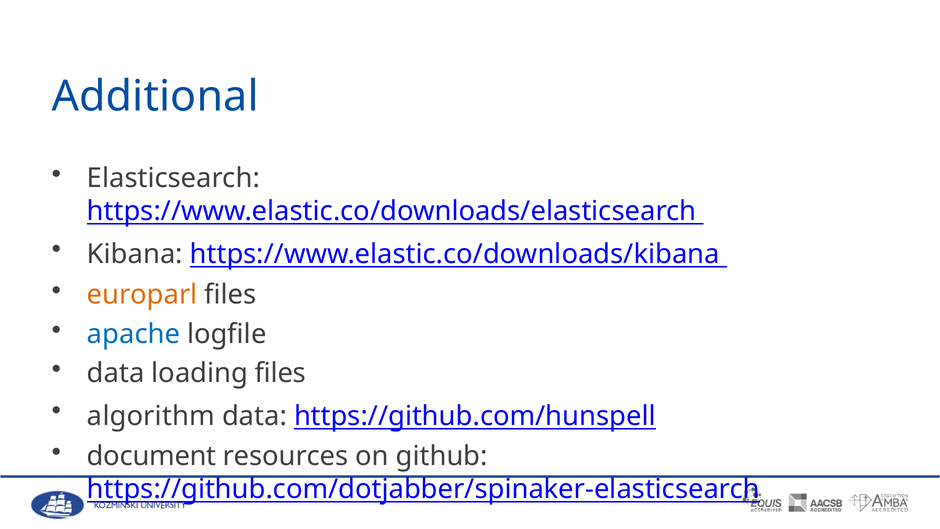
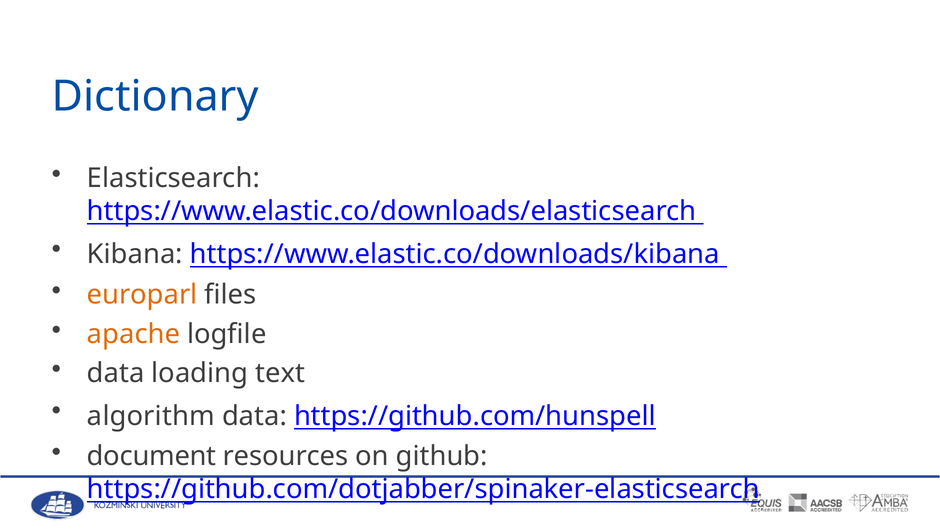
Additional: Additional -> Dictionary
apache colour: blue -> orange
loading files: files -> text
